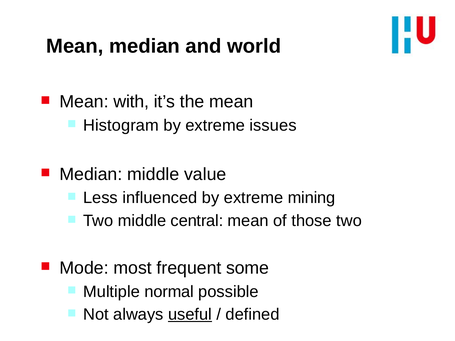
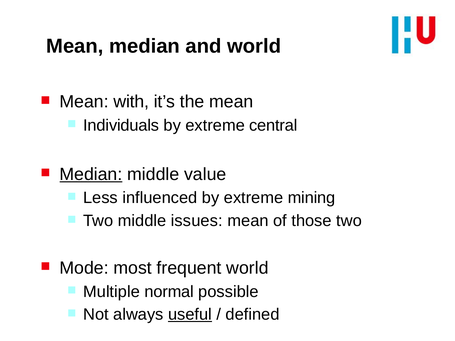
Histogram: Histogram -> Individuals
issues: issues -> central
Median at (91, 174) underline: none -> present
central: central -> issues
frequent some: some -> world
